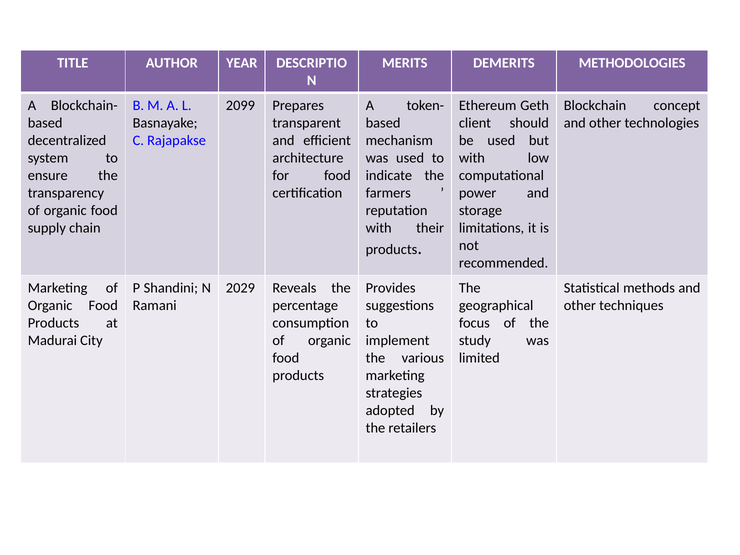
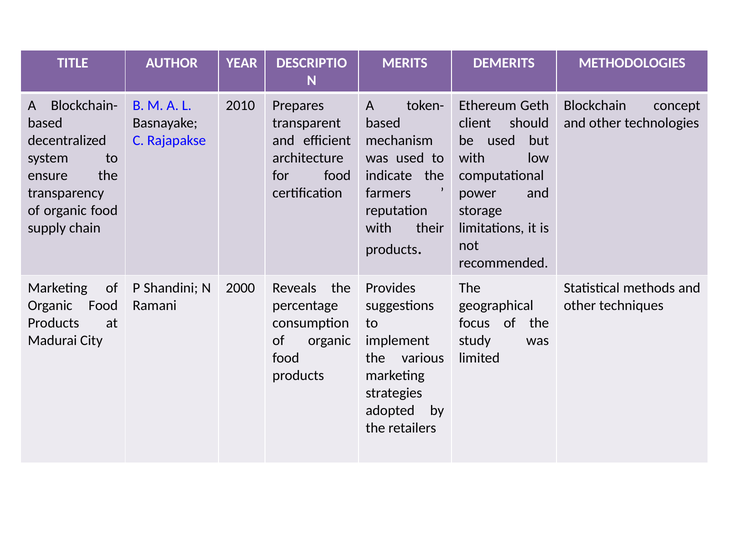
2099: 2099 -> 2010
2029: 2029 -> 2000
